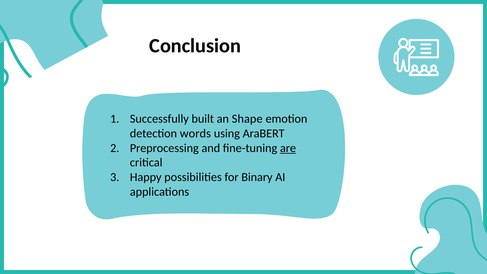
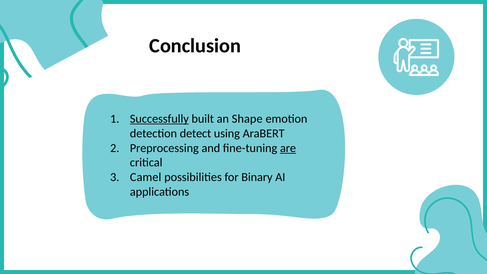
Successfully underline: none -> present
words: words -> detect
Happy: Happy -> Camel
